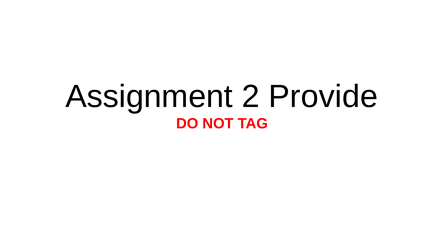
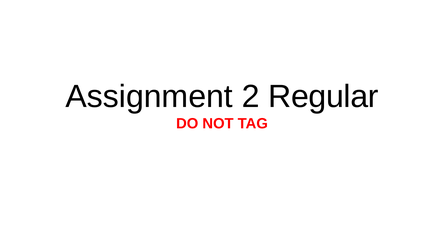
Provide: Provide -> Regular
